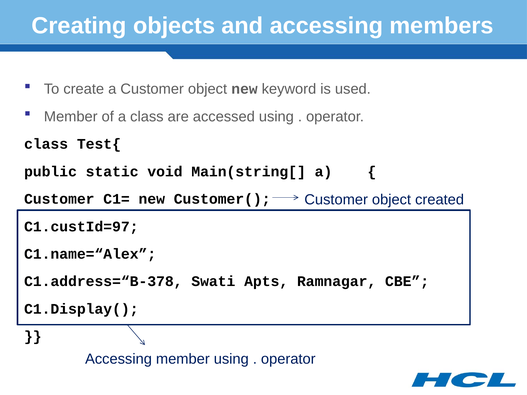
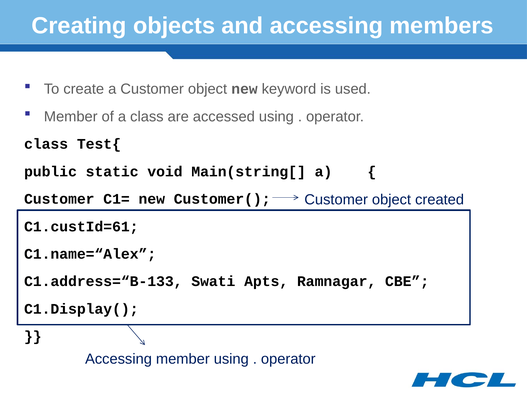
C1.custId=97: C1.custId=97 -> C1.custId=61
C1.address=“B-378: C1.address=“B-378 -> C1.address=“B-133
